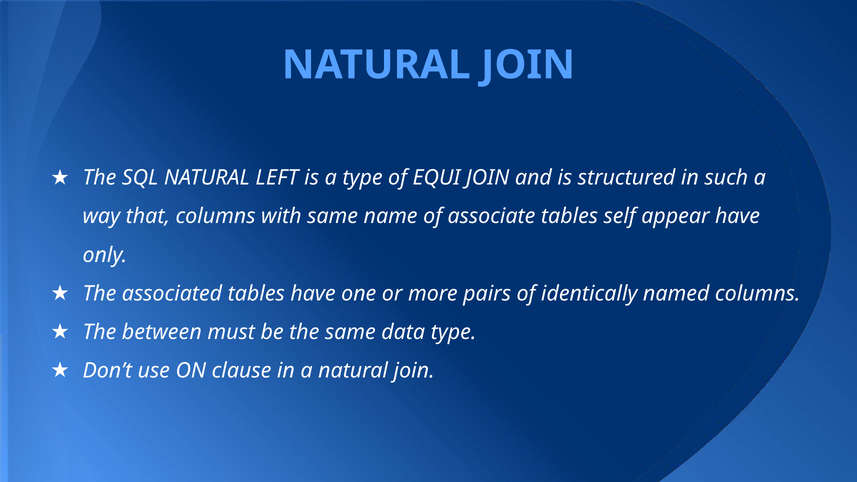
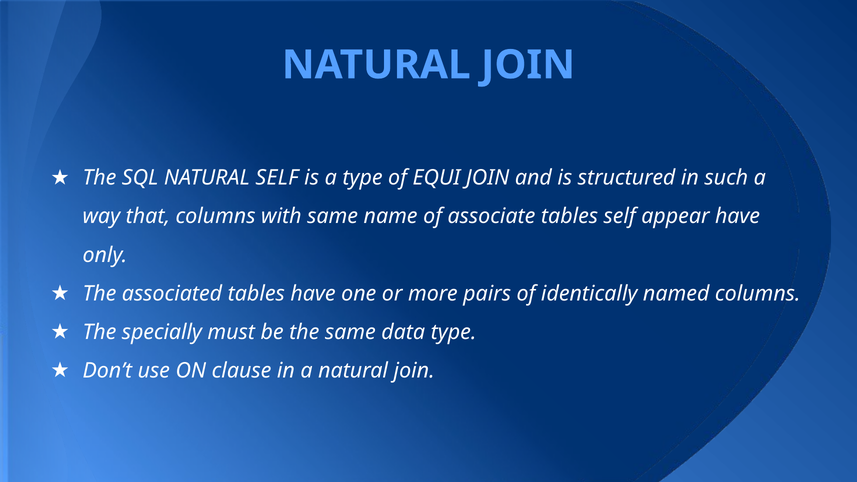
NATURAL LEFT: LEFT -> SELF
between: between -> specially
